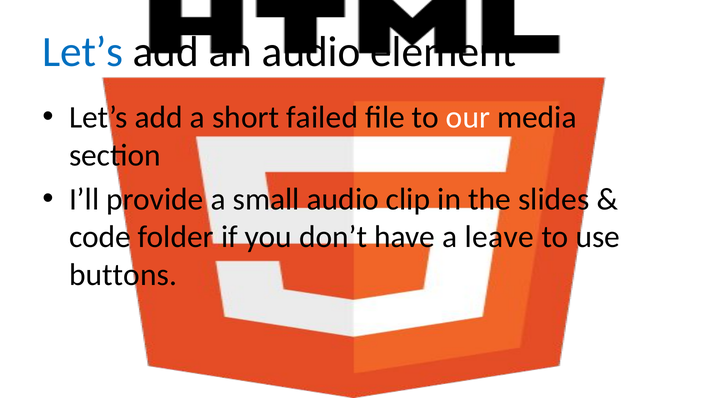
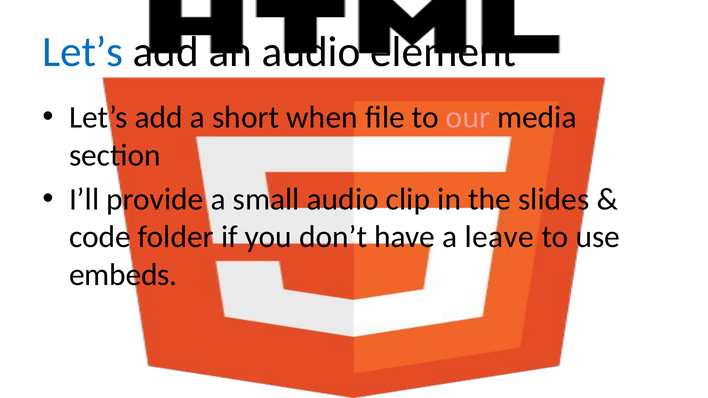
failed: failed -> when
our colour: white -> pink
buttons: buttons -> embeds
